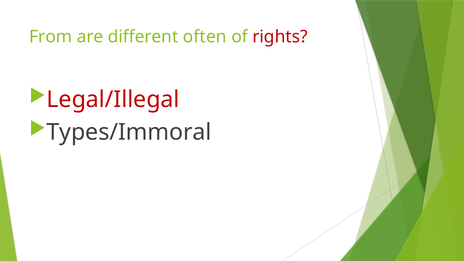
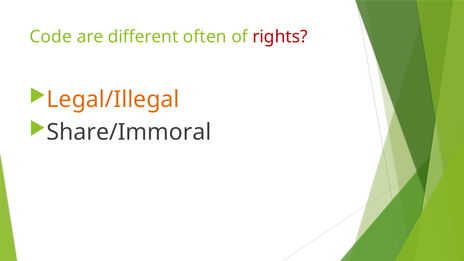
From: From -> Code
Legal/Illegal colour: red -> orange
Types/Immoral: Types/Immoral -> Share/Immoral
